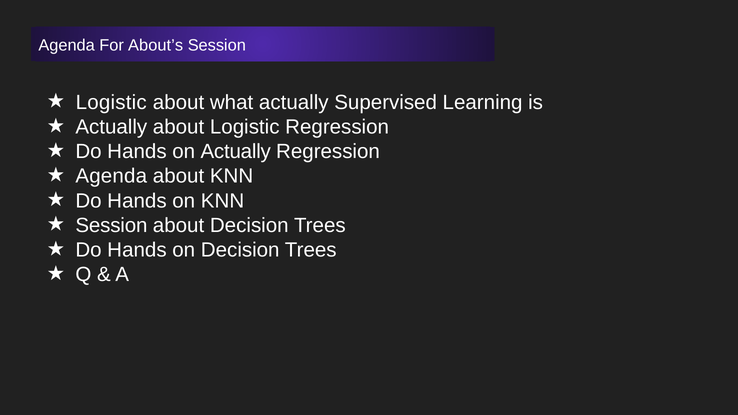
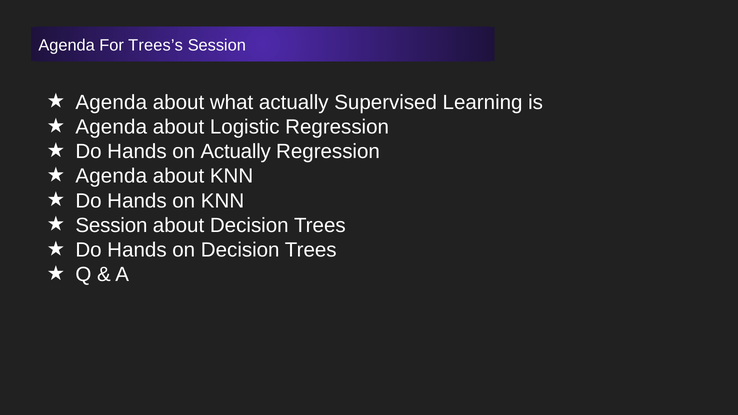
About’s: About’s -> Trees’s
Logistic at (111, 102): Logistic -> Agenda
Actually at (111, 127): Actually -> Agenda
